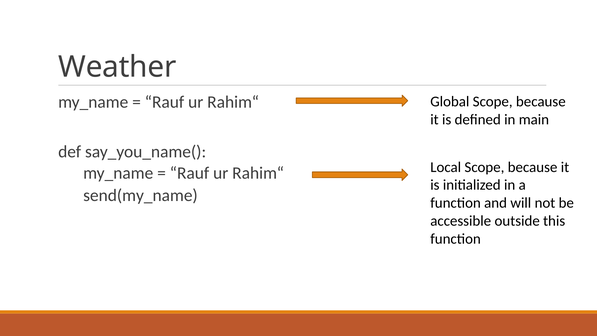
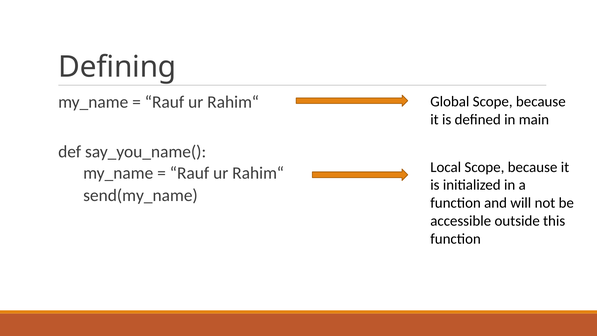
Weather: Weather -> Defining
